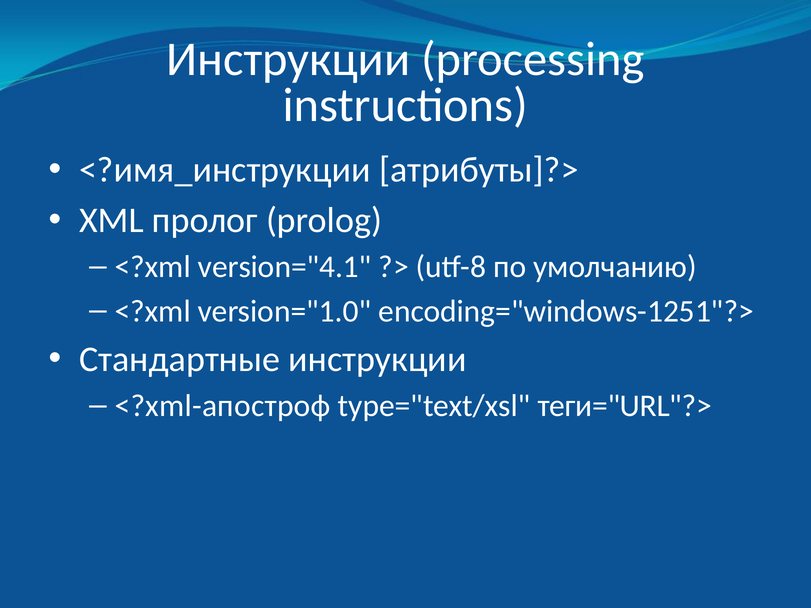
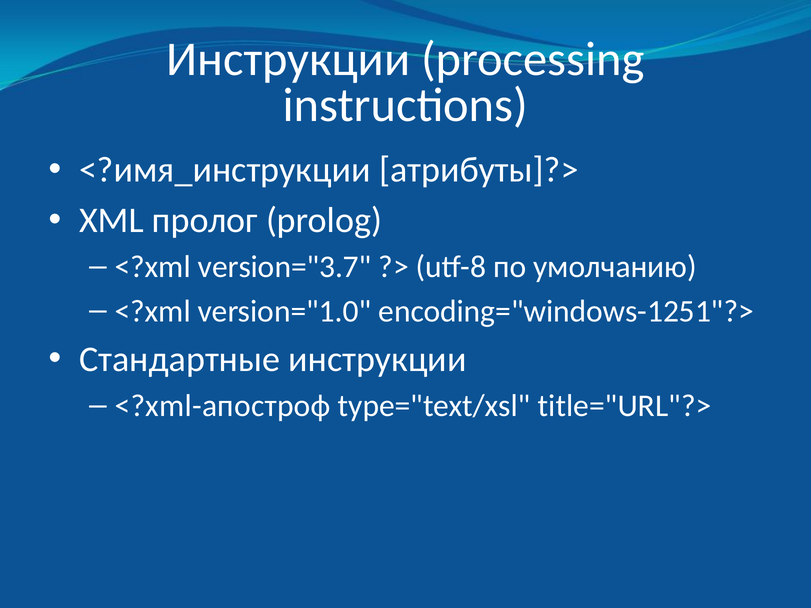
version="4.1: version="4.1 -> version="3.7
теги="URL"?>: теги="URL"?> -> title="URL"?>
